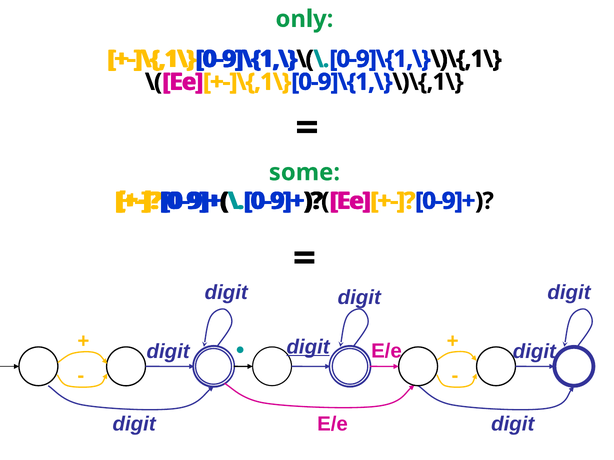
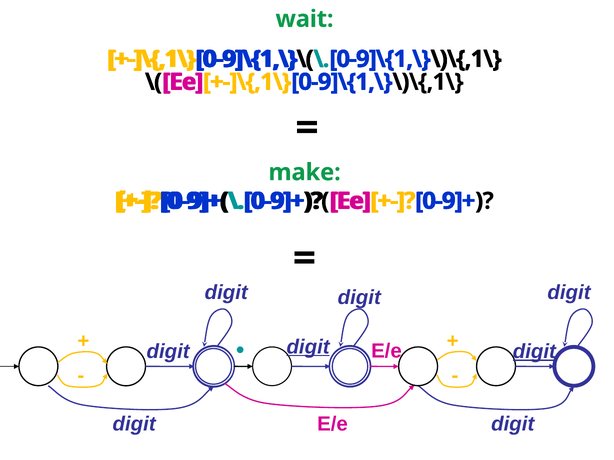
only: only -> wait
some: some -> make
digit at (534, 352) underline: none -> present
